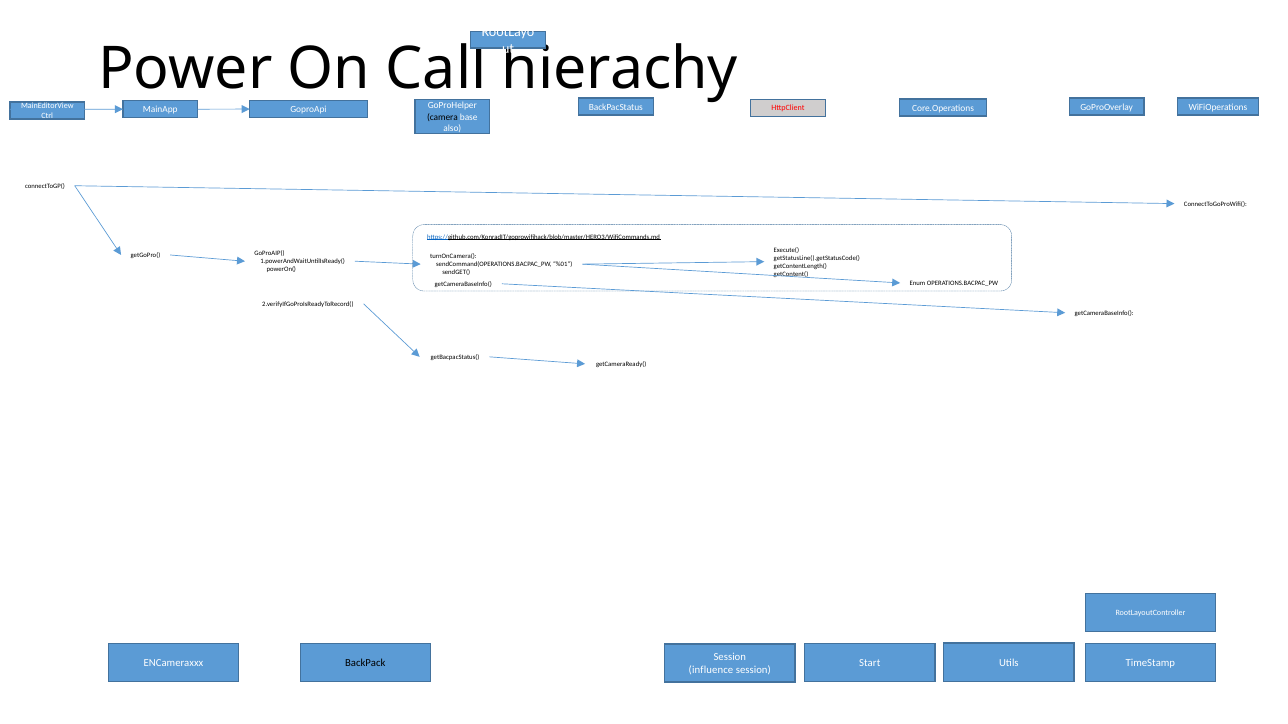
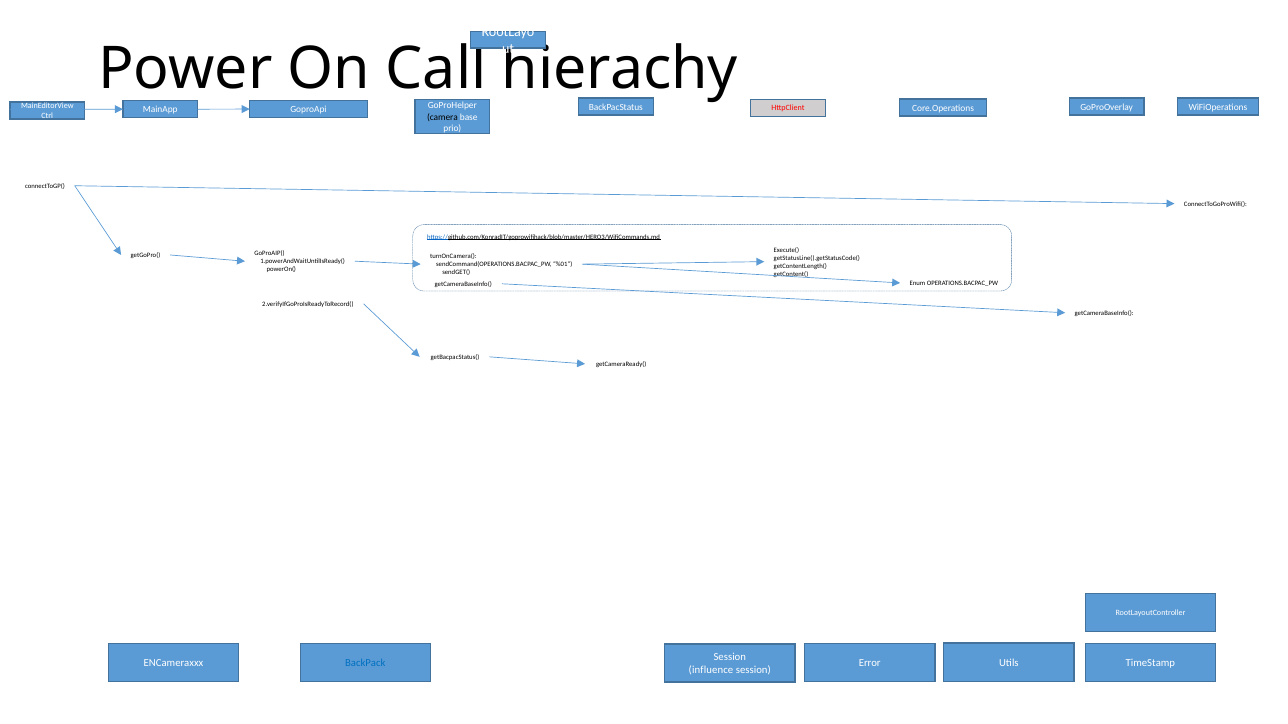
also: also -> prio
Start: Start -> Error
BackPack colour: black -> blue
